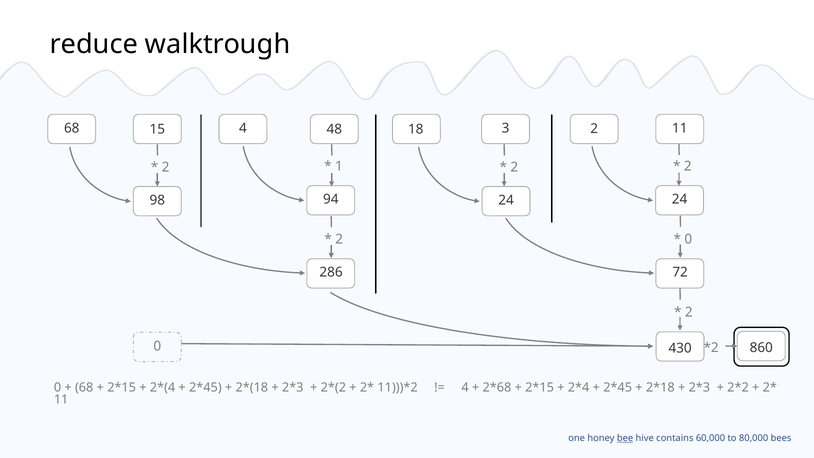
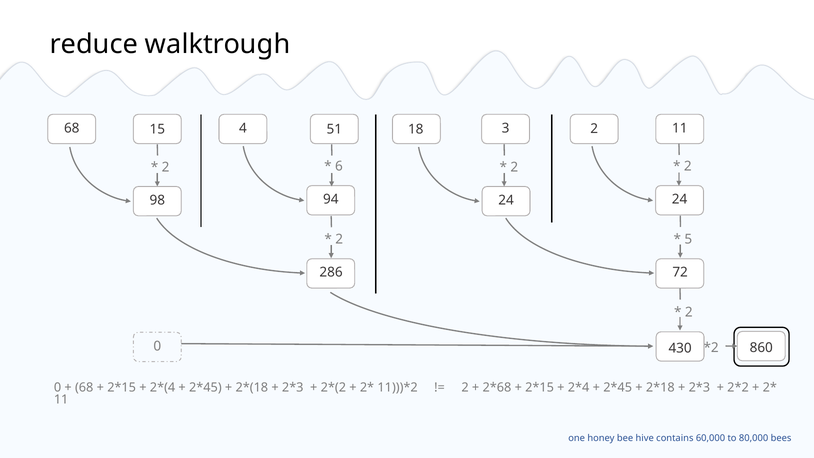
48: 48 -> 51
1: 1 -> 6
0 at (688, 239): 0 -> 5
4 at (465, 387): 4 -> 2
bee underline: present -> none
